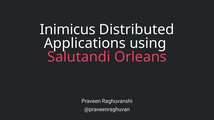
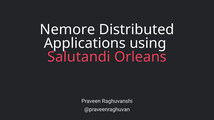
Inimicus: Inimicus -> Nemore
